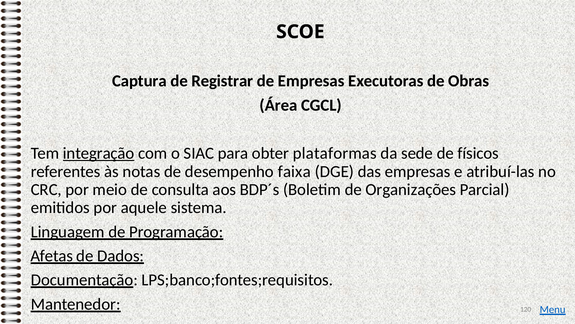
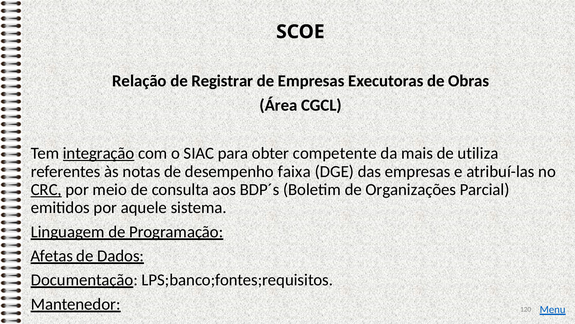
Captura: Captura -> Relação
plataformas: plataformas -> competente
sede: sede -> mais
físicos: físicos -> utiliza
CRC underline: none -> present
